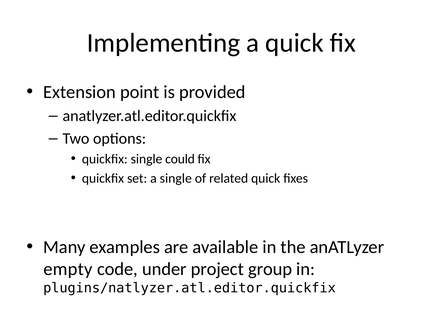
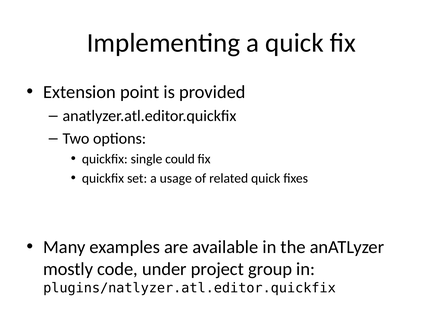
a single: single -> usage
empty: empty -> mostly
